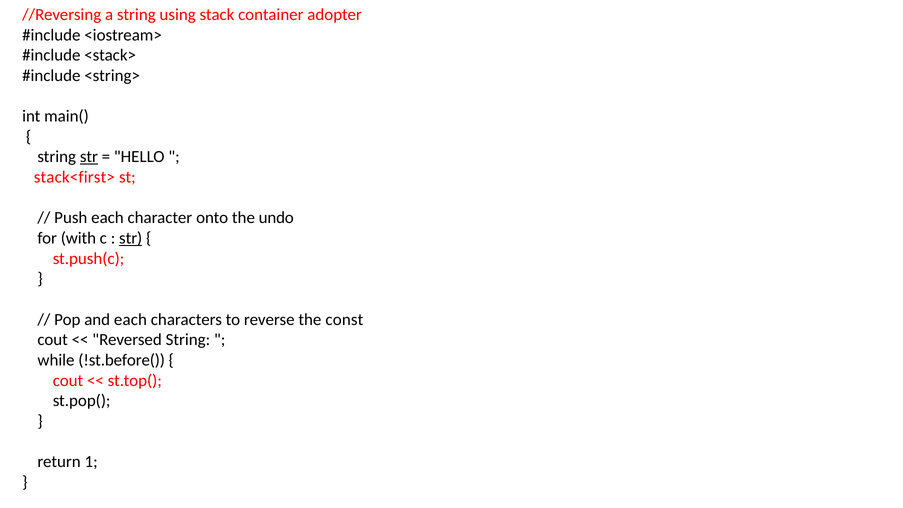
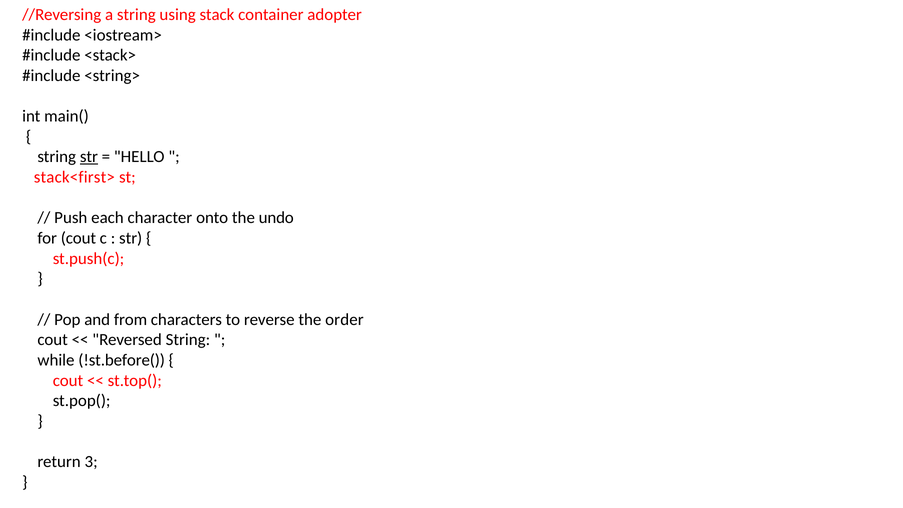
for with: with -> cout
str at (131, 238) underline: present -> none
and each: each -> from
const: const -> order
1: 1 -> 3
